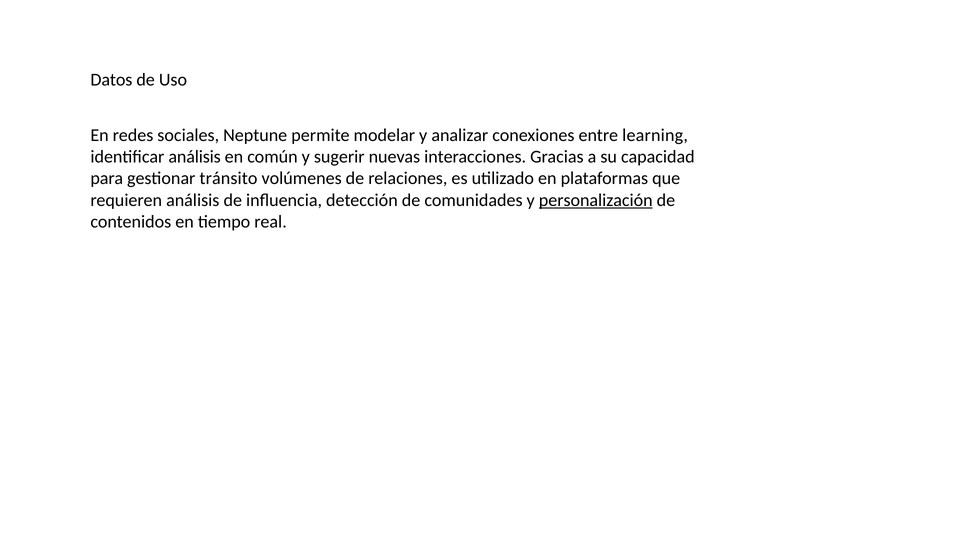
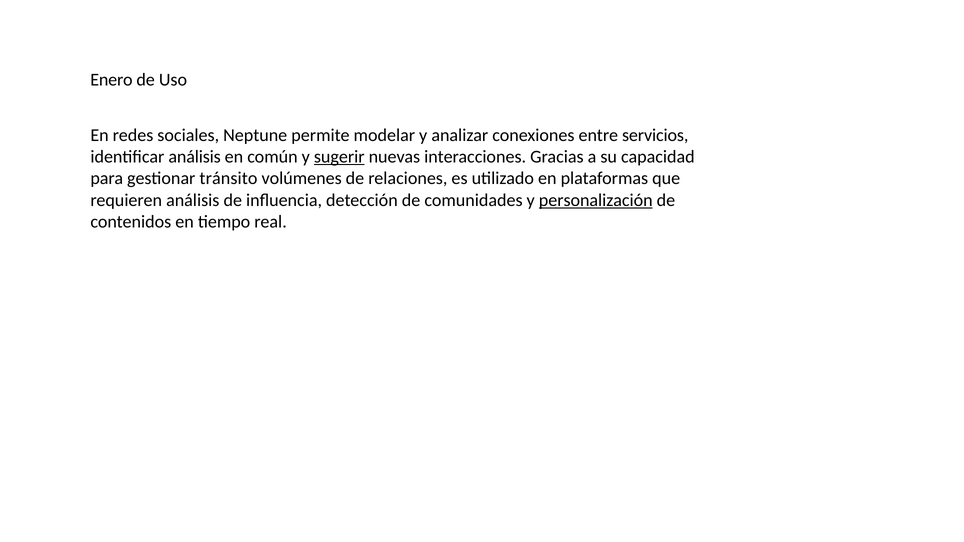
Datos: Datos -> Enero
learning: learning -> servicios
sugerir underline: none -> present
